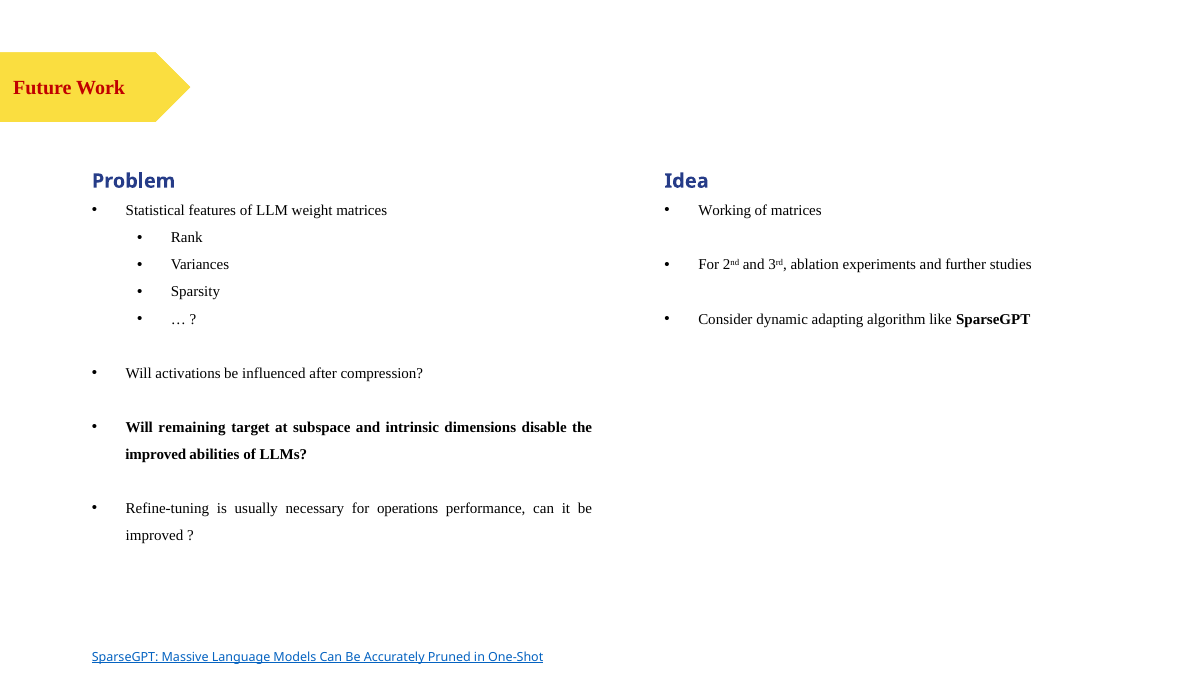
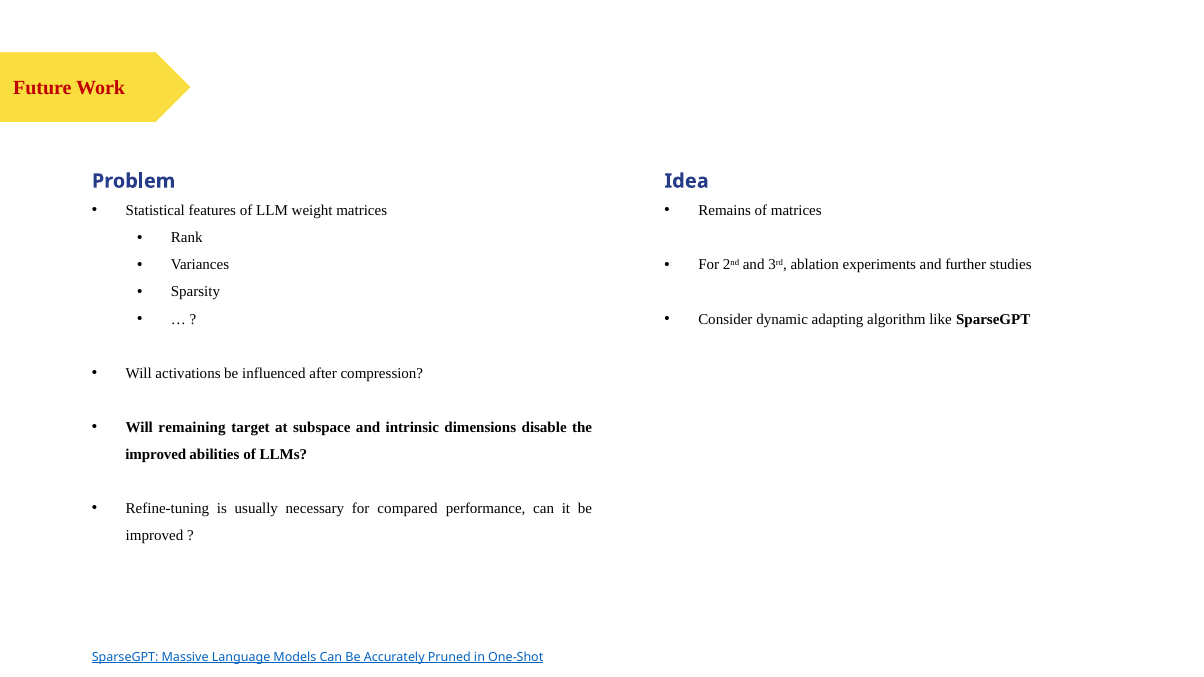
Working: Working -> Remains
operations: operations -> compared
